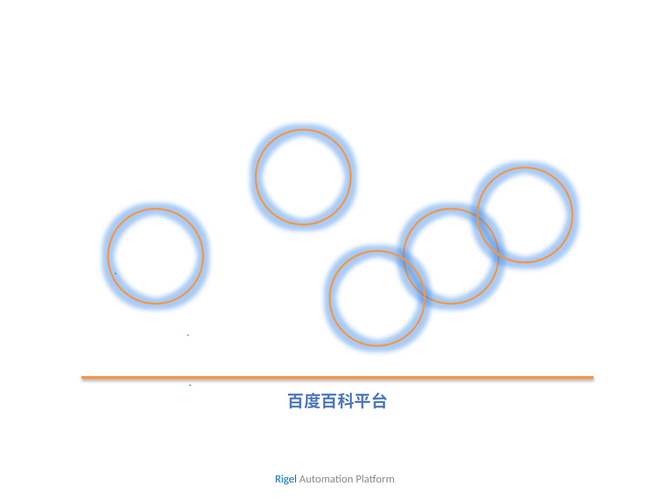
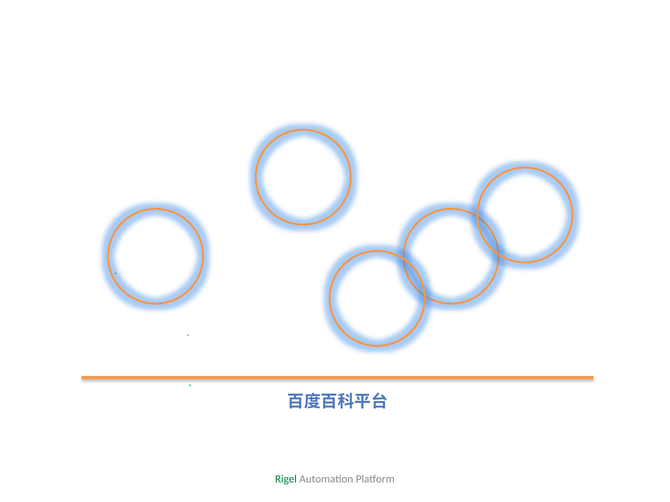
Rigel colour: blue -> green
